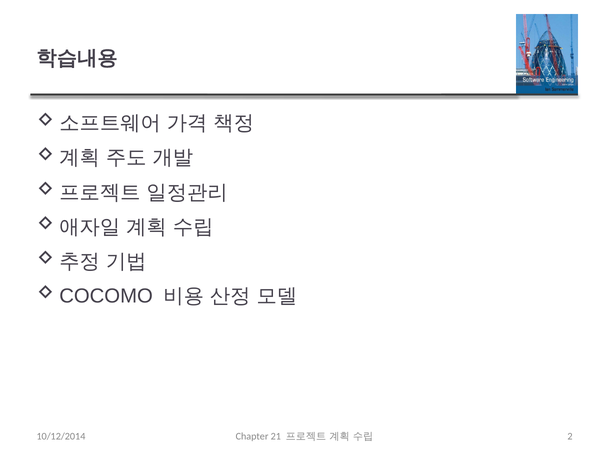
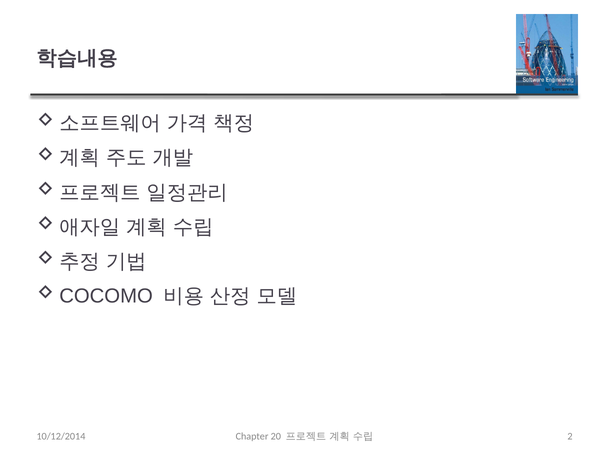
21: 21 -> 20
